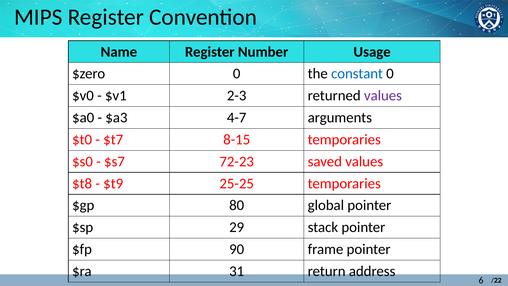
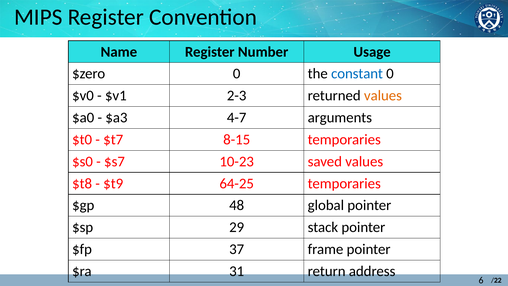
values at (383, 96) colour: purple -> orange
72-23: 72-23 -> 10-23
25-25: 25-25 -> 64-25
80: 80 -> 48
90: 90 -> 37
